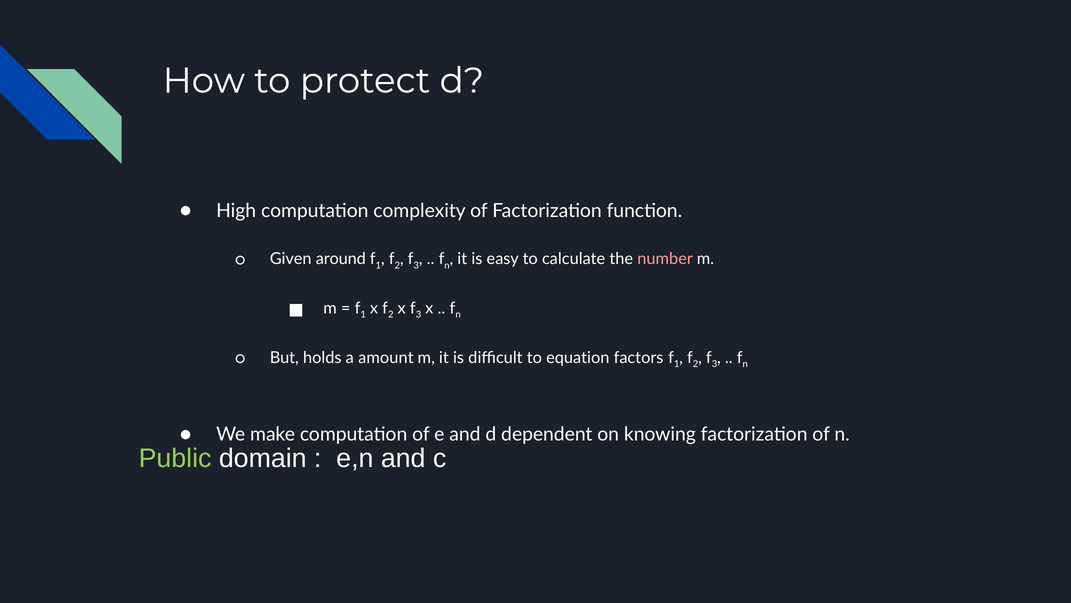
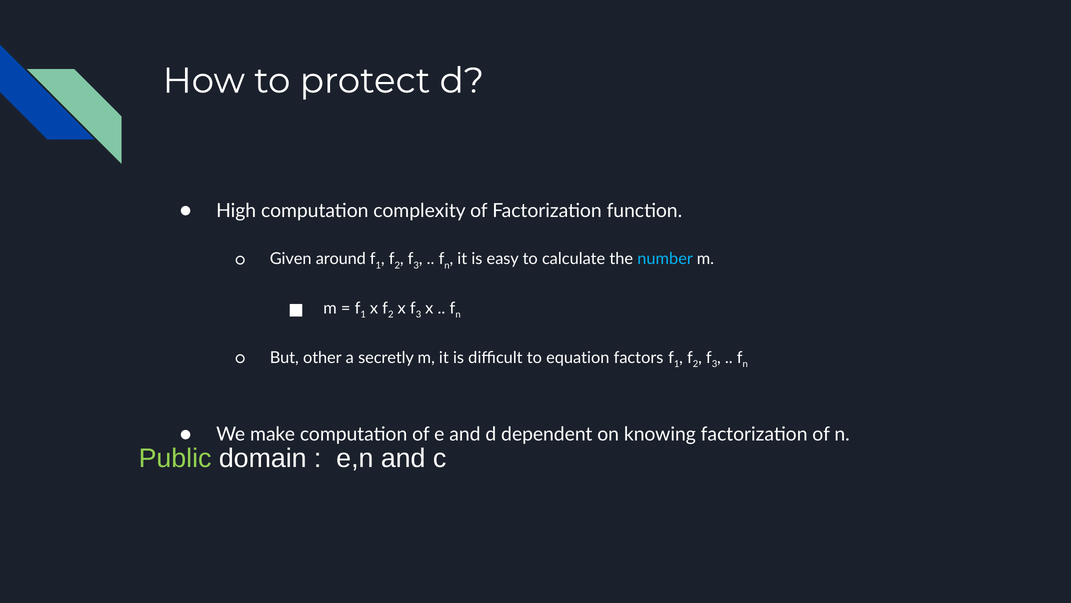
number colour: pink -> light blue
holds: holds -> other
amount: amount -> secretly
